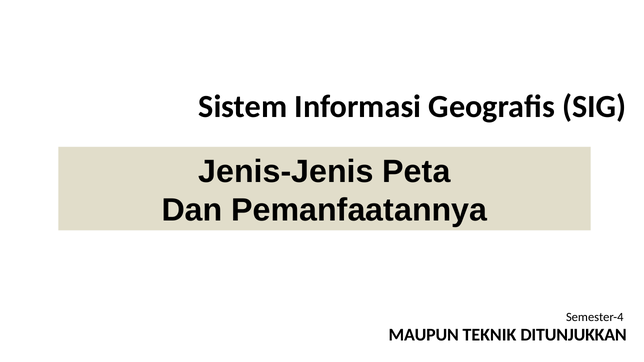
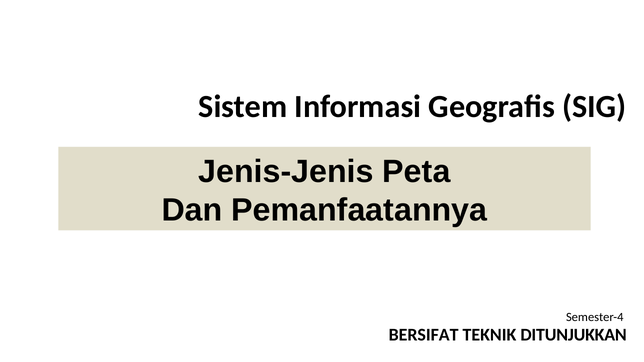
MAUPUN: MAUPUN -> BERSIFAT
